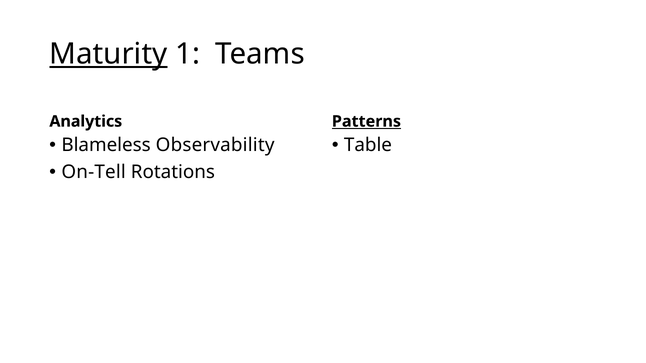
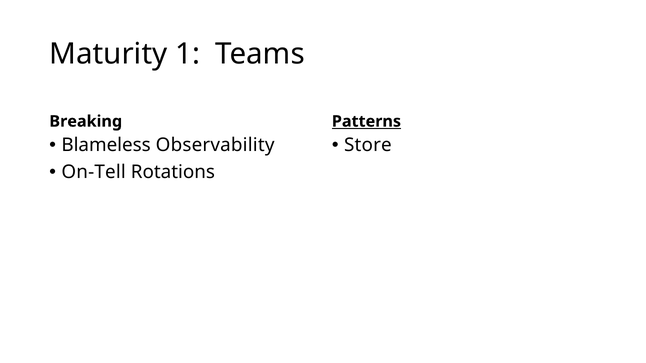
Maturity underline: present -> none
Analytics: Analytics -> Breaking
Table: Table -> Store
